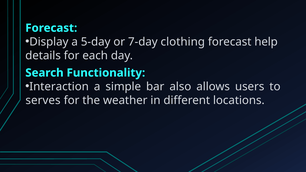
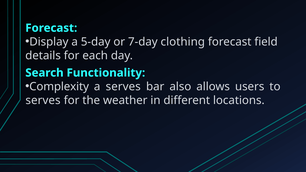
help: help -> field
Interaction: Interaction -> Complexity
a simple: simple -> serves
